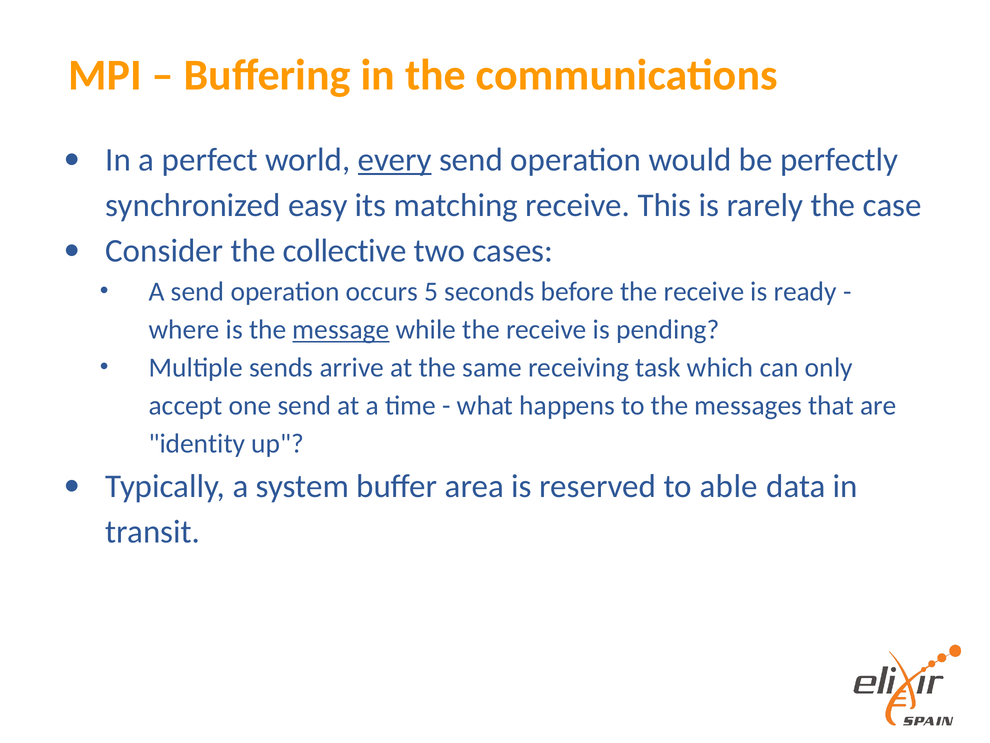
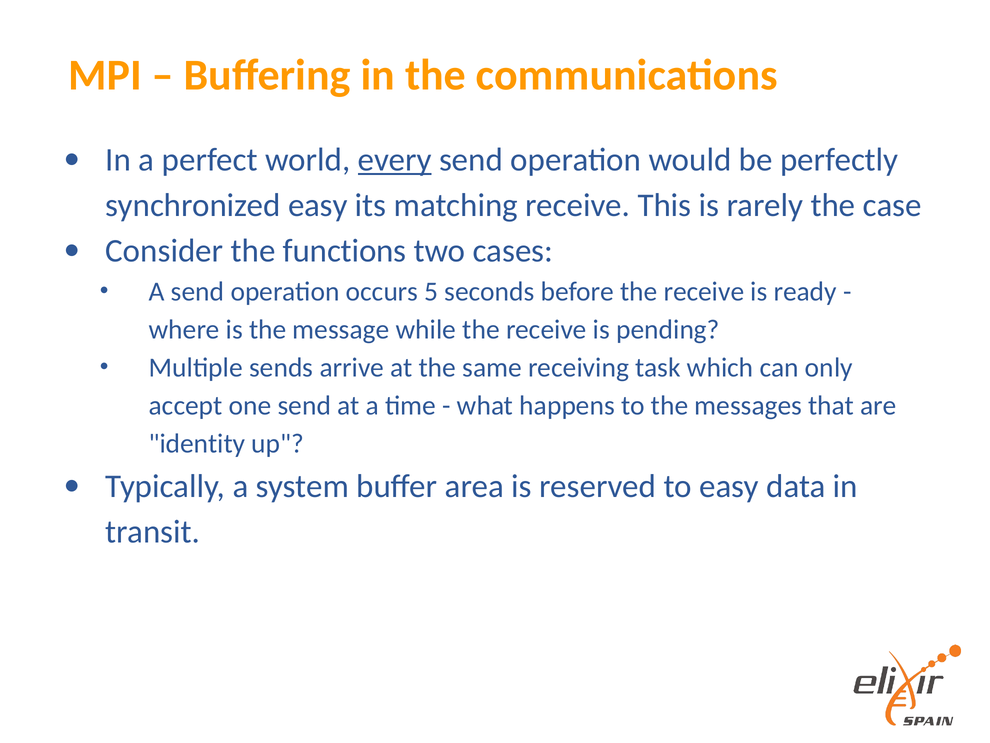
collective: collective -> functions
message underline: present -> none
to able: able -> easy
